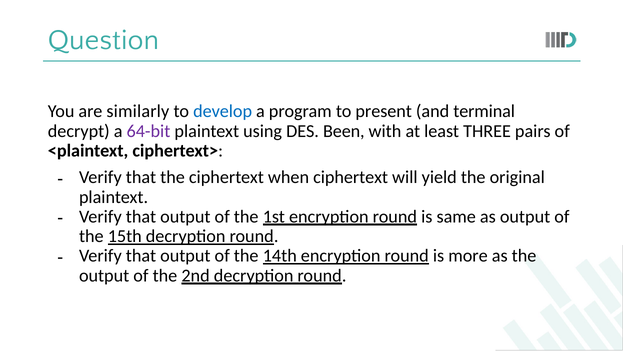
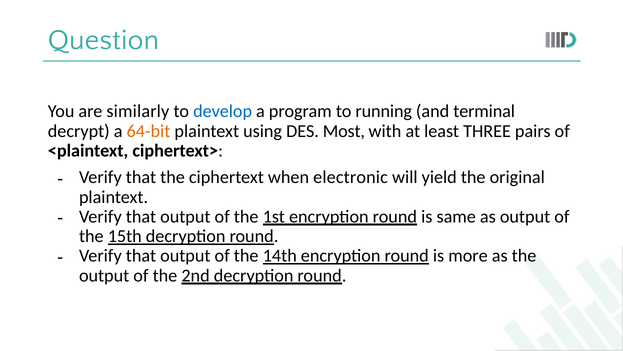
present: present -> running
64-bit colour: purple -> orange
Been: Been -> Most
when ciphertext: ciphertext -> electronic
